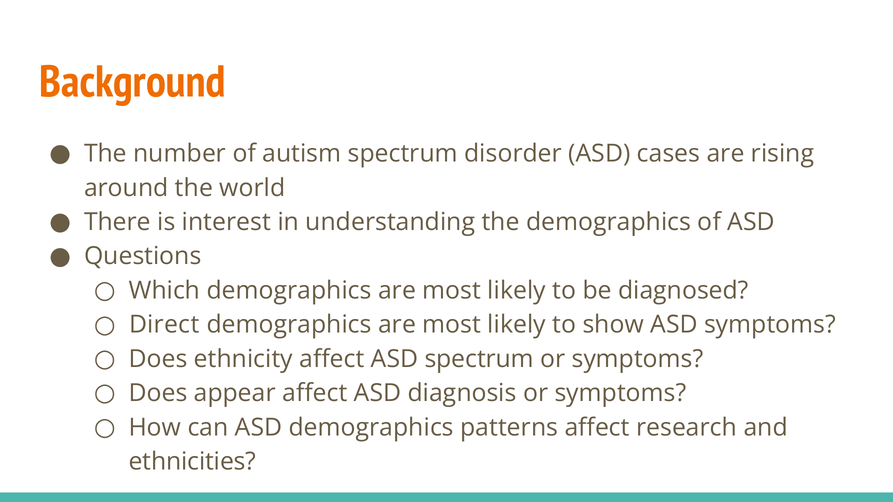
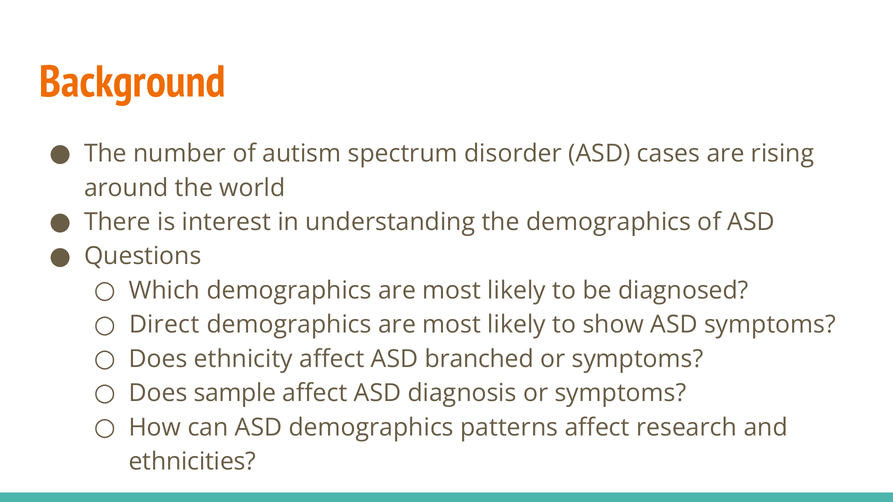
ASD spectrum: spectrum -> branched
appear: appear -> sample
